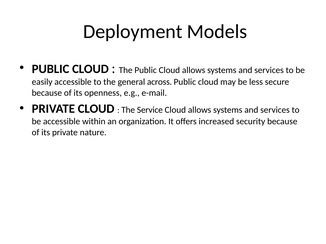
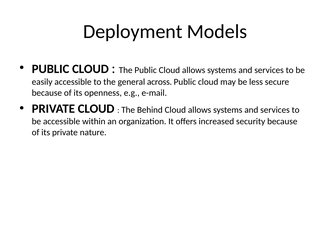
Service: Service -> Behind
